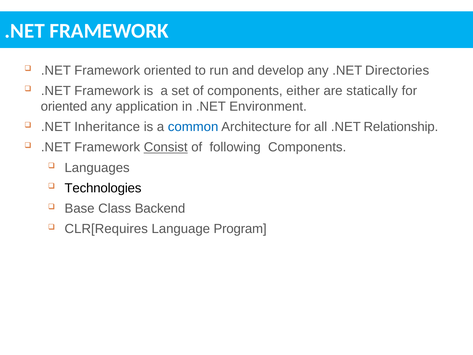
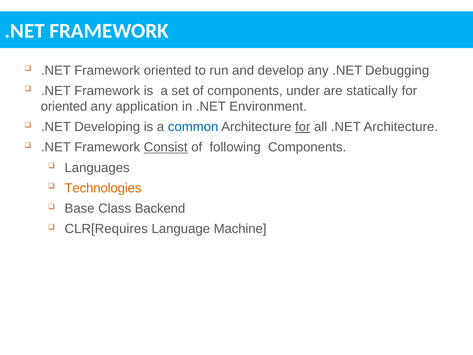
Directories: Directories -> Debugging
either: either -> under
Inheritance: Inheritance -> Developing
for at (303, 127) underline: none -> present
.NET Relationship: Relationship -> Architecture
Technologies colour: black -> orange
Program: Program -> Machine
